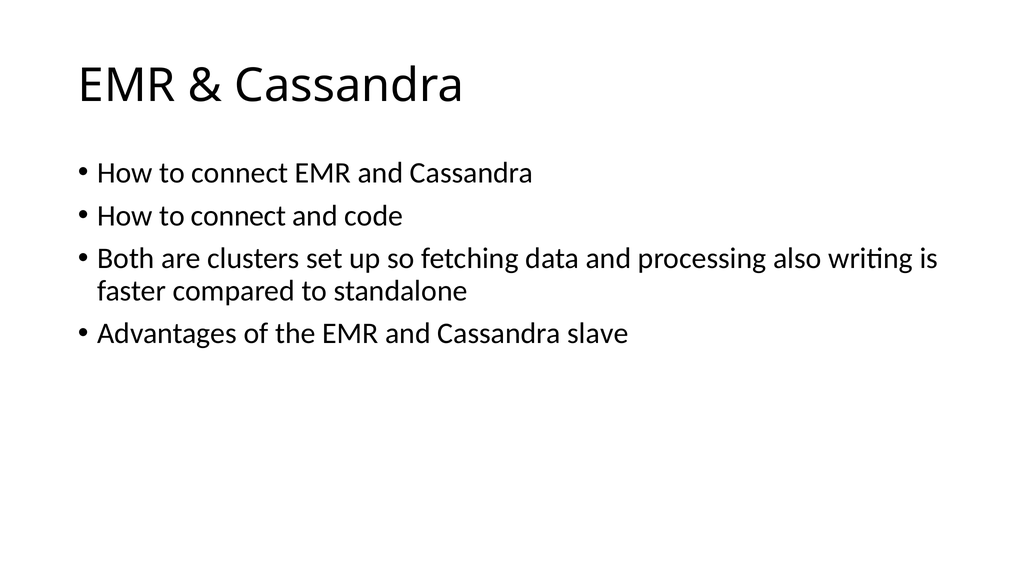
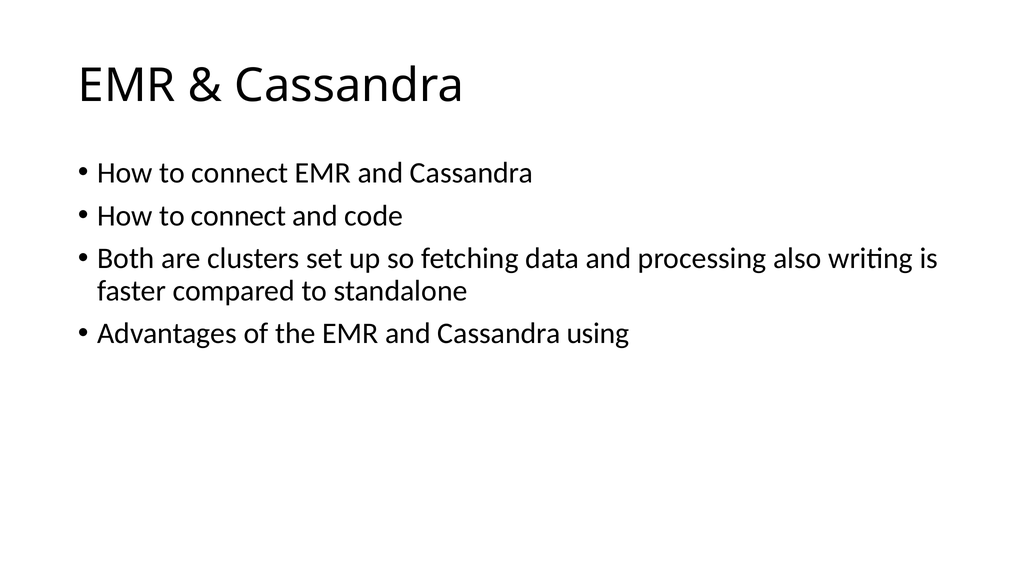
slave: slave -> using
